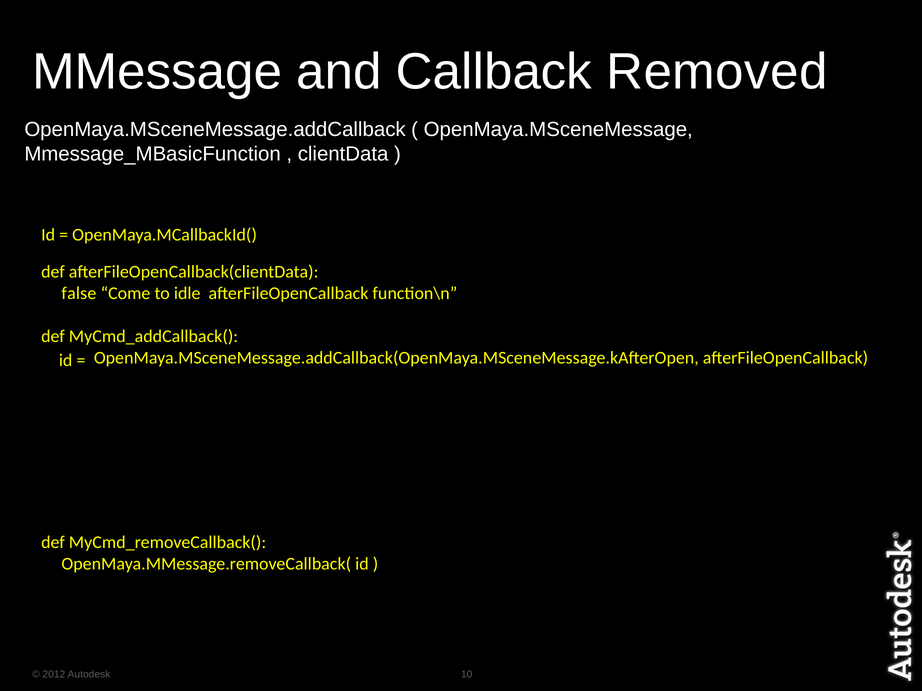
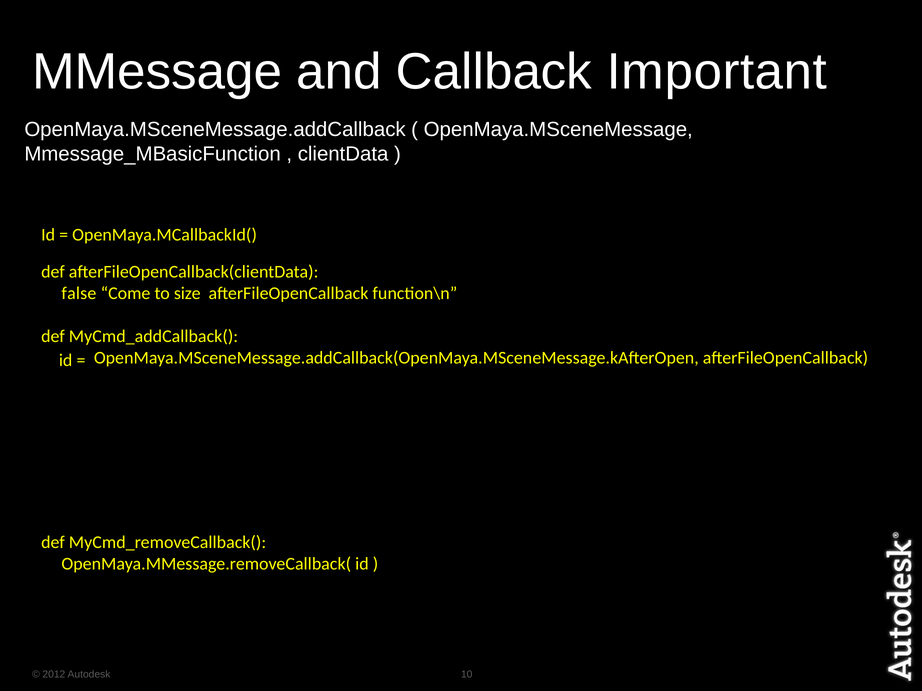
Removed: Removed -> Important
idle: idle -> size
